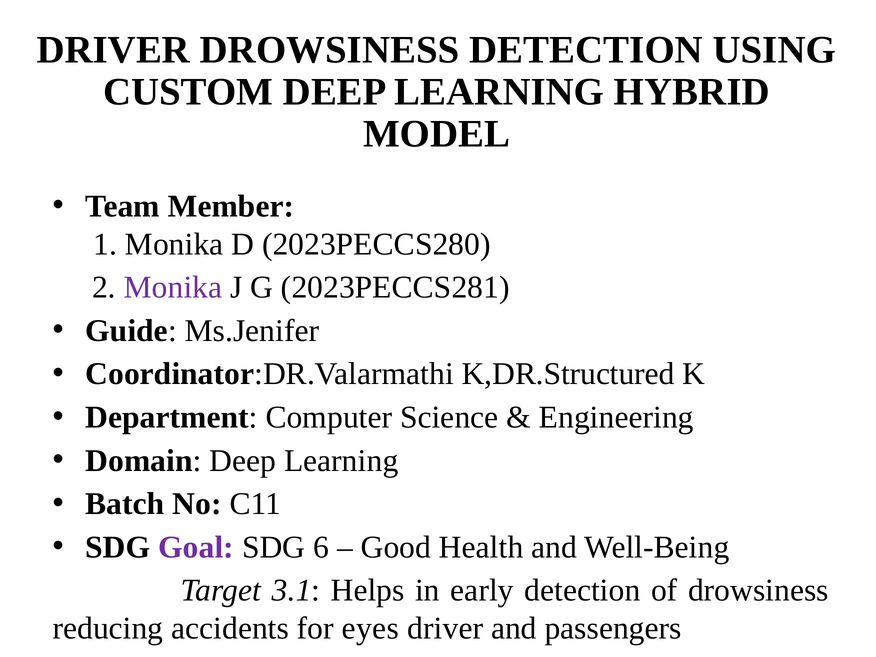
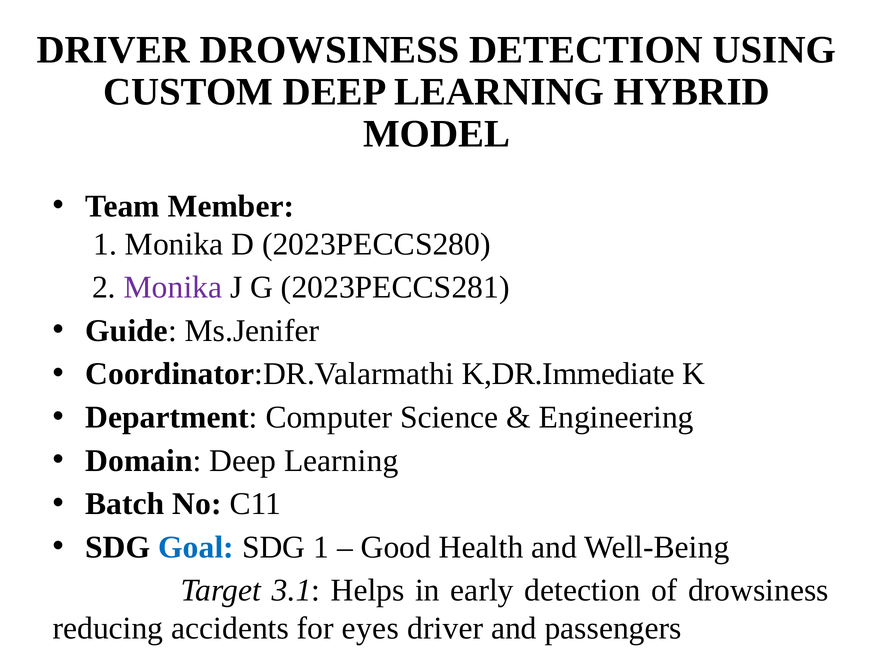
K,DR.Structured: K,DR.Structured -> K,DR.Immediate
Goal colour: purple -> blue
SDG 6: 6 -> 1
